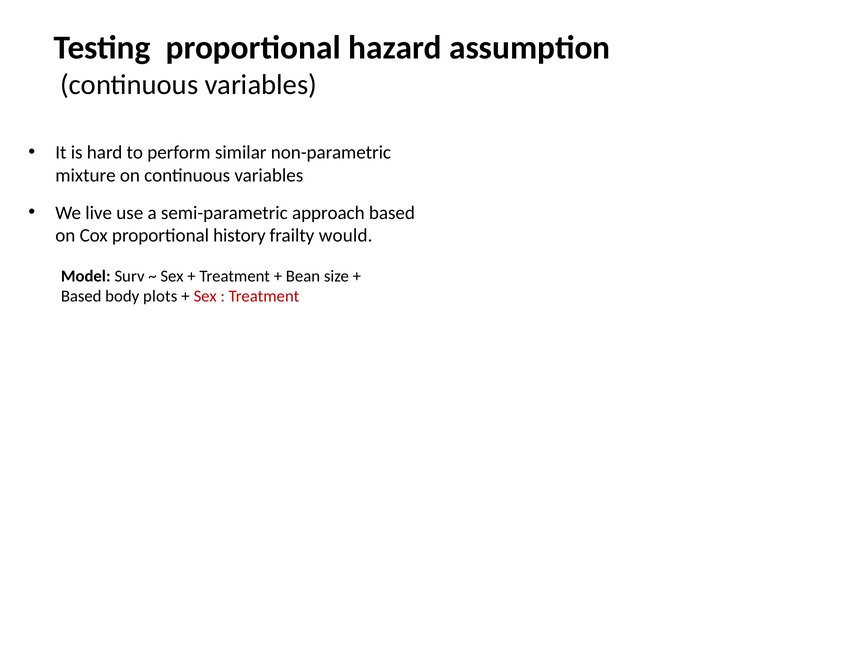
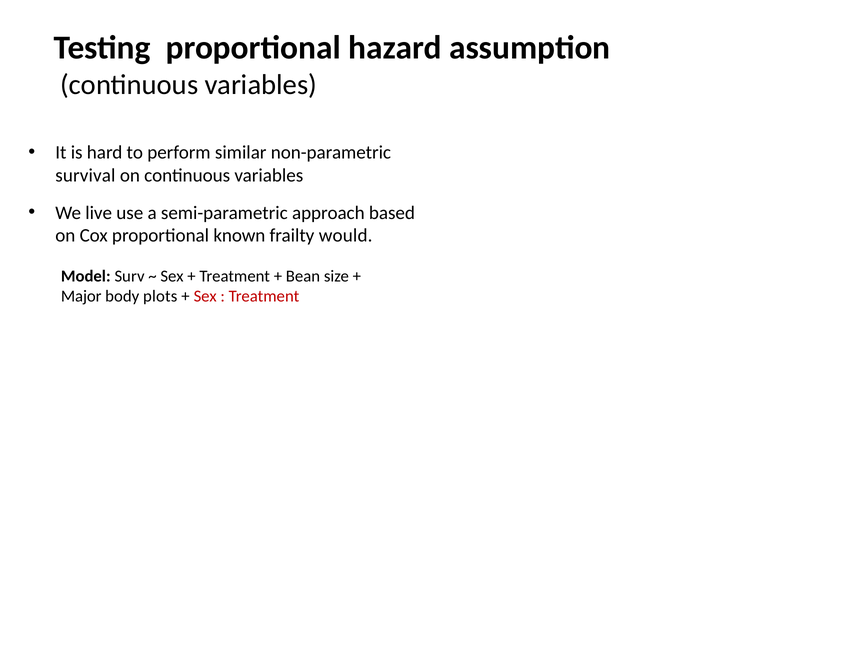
mixture: mixture -> survival
history: history -> known
Based at (81, 296): Based -> Major
